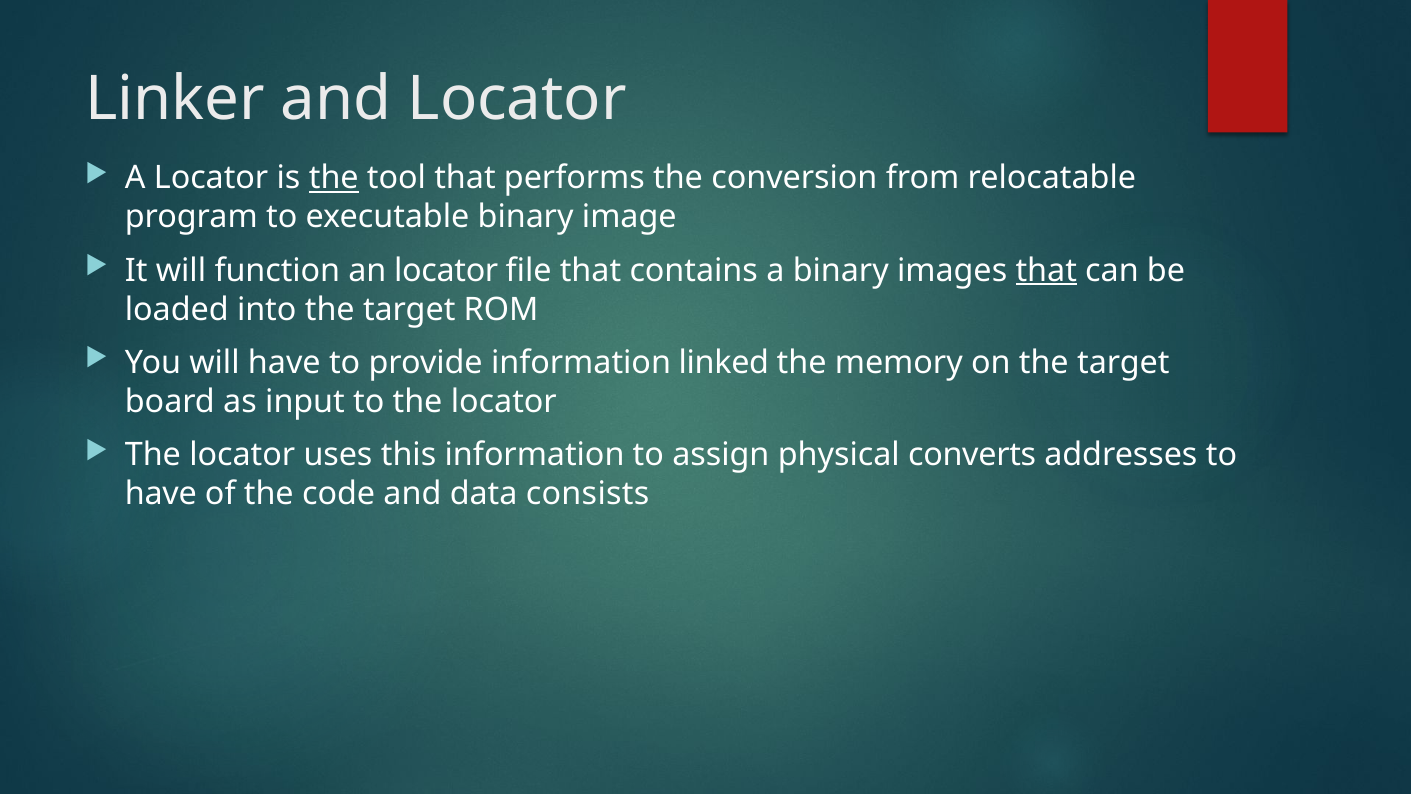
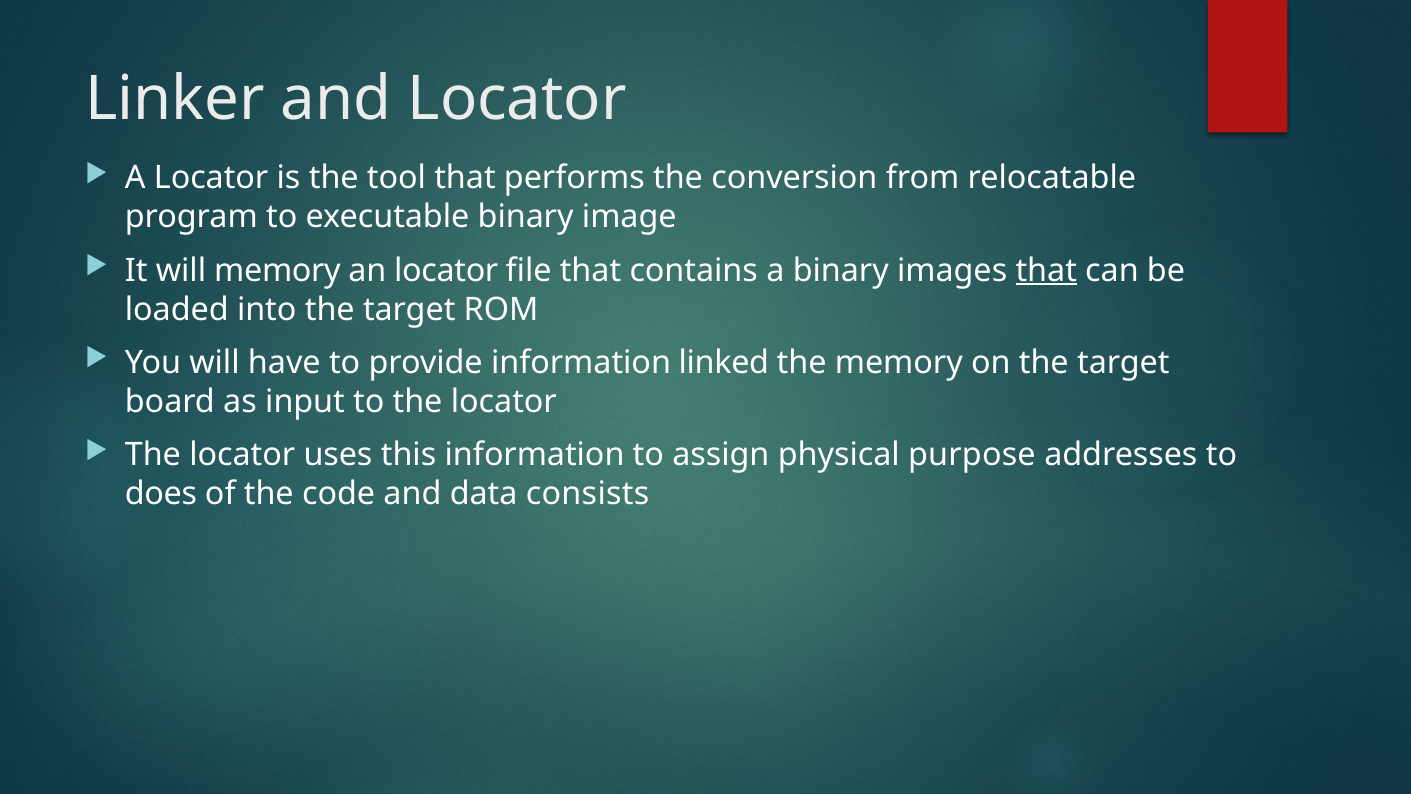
the at (334, 178) underline: present -> none
will function: function -> memory
converts: converts -> purpose
have at (161, 494): have -> does
